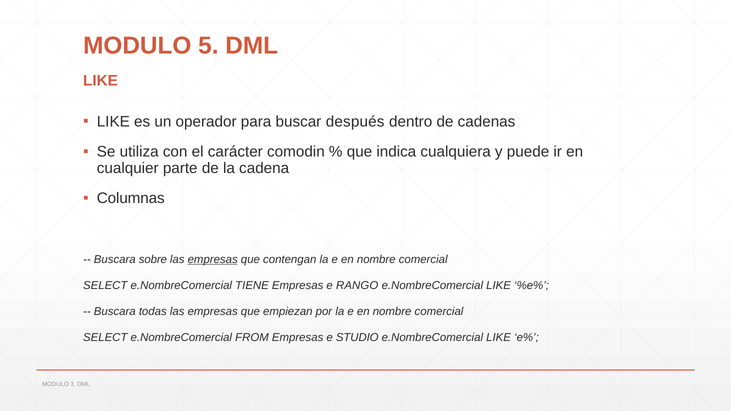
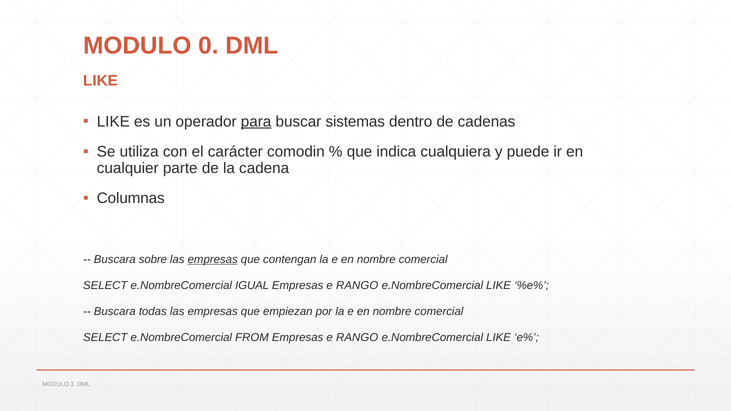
5: 5 -> 0
para underline: none -> present
después: después -> sistemas
TIENE: TIENE -> IGUAL
FROM Empresas e STUDIO: STUDIO -> RANGO
